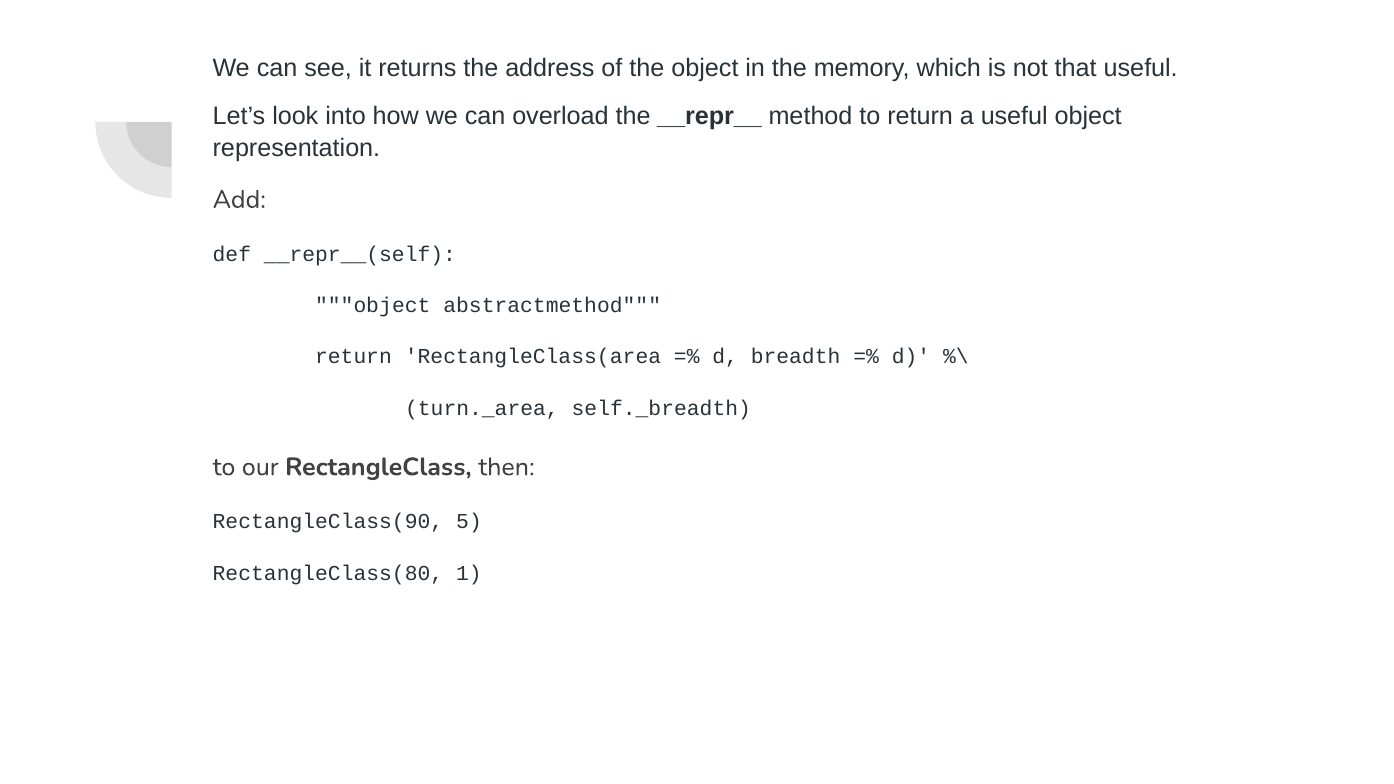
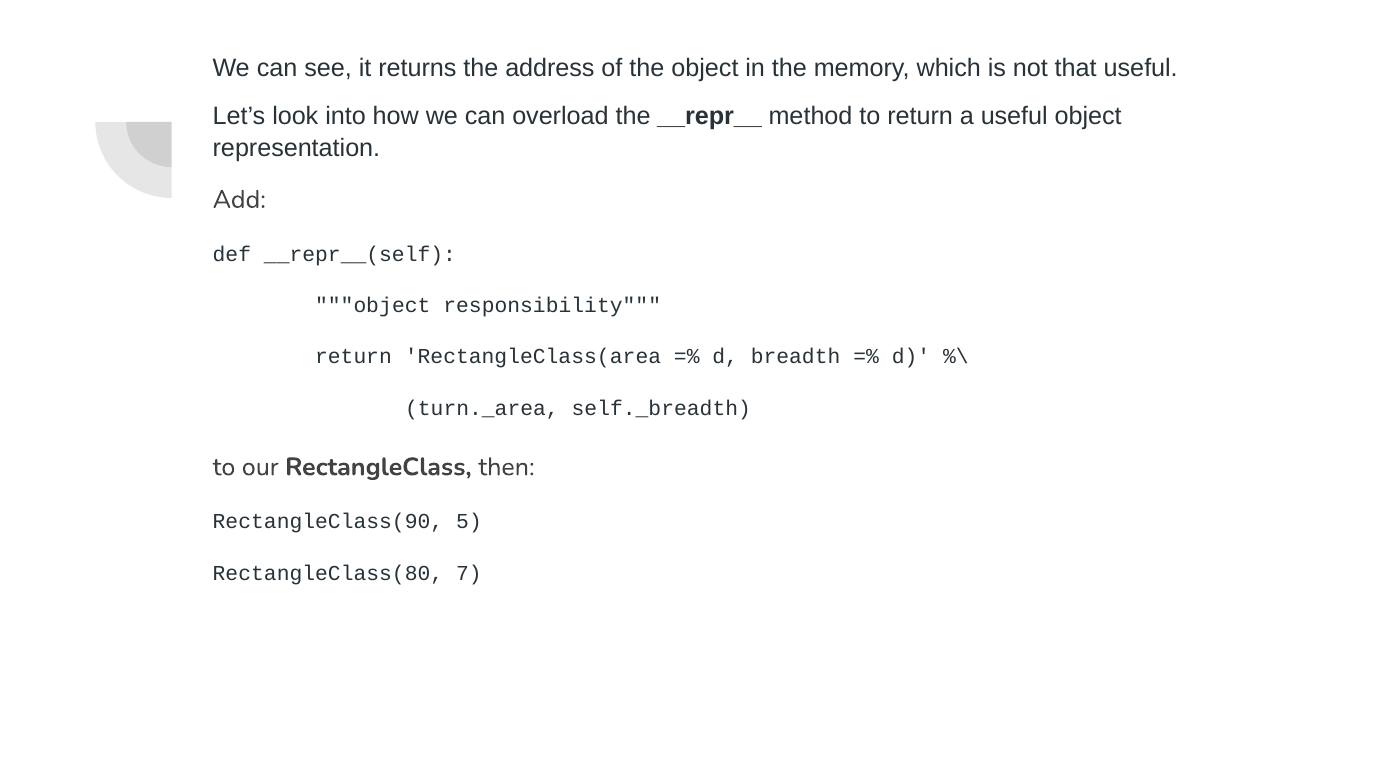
abstractmethod: abstractmethod -> responsibility
1: 1 -> 7
